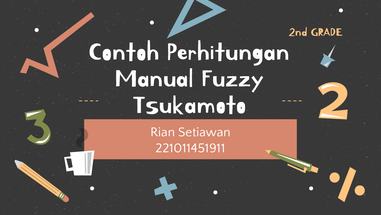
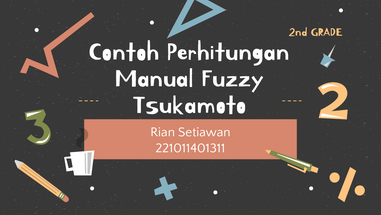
221011451911: 221011451911 -> 221011401311
